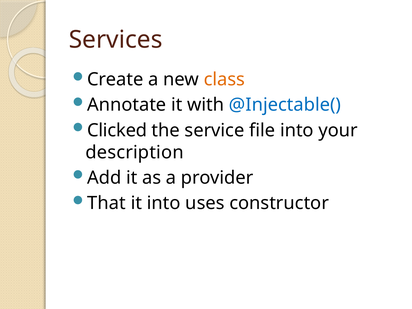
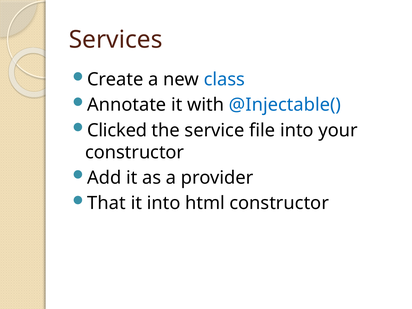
class colour: orange -> blue
description at (135, 152): description -> constructor
uses: uses -> html
